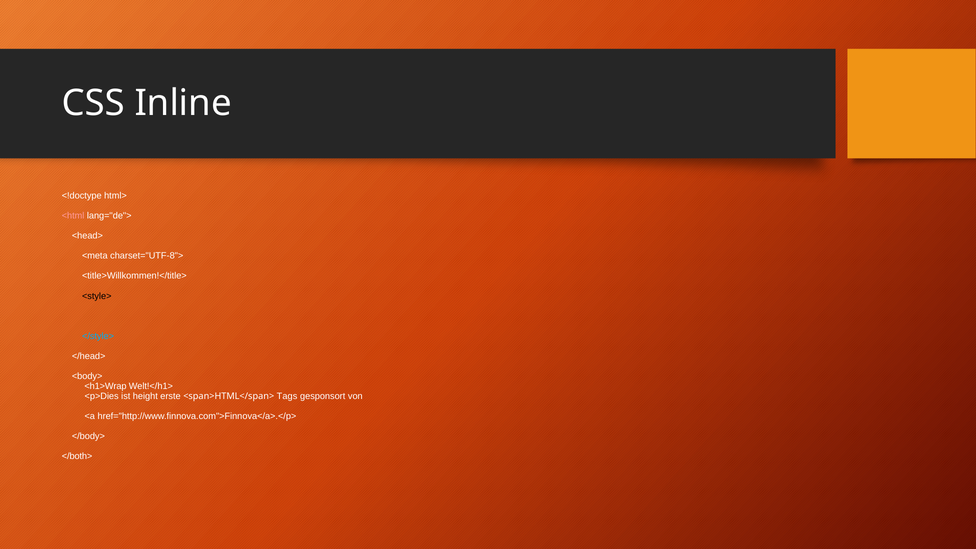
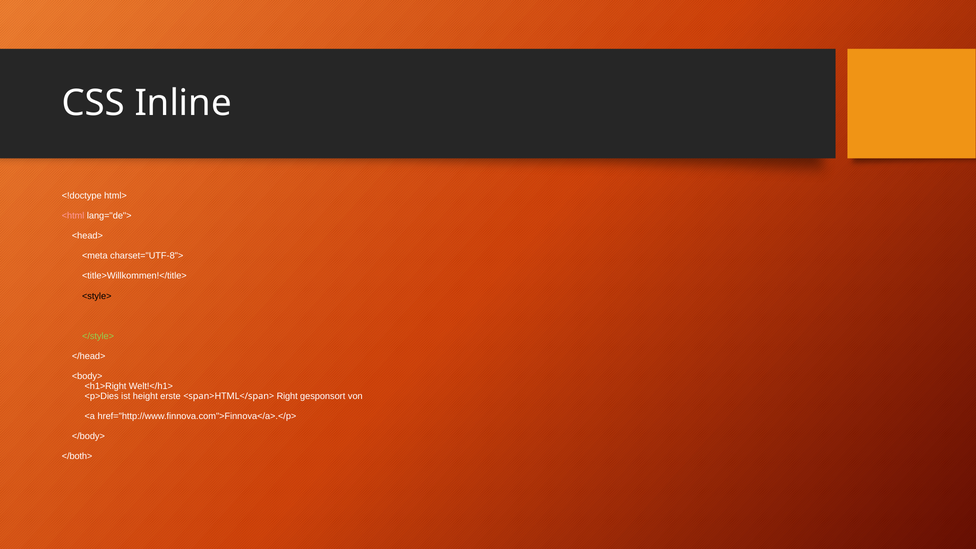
</style> colour: light blue -> light green
<h1>Wrap: <h1>Wrap -> <h1>Right
Tags: Tags -> Right
